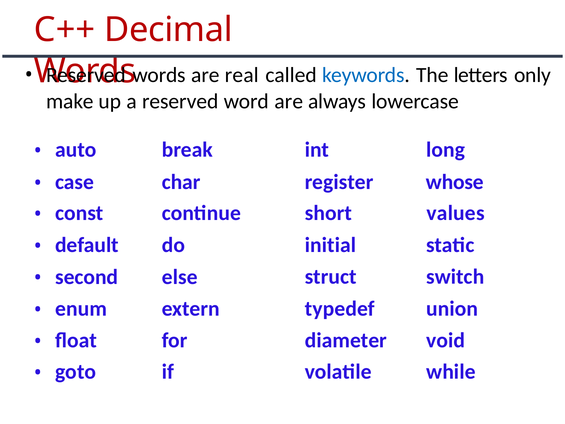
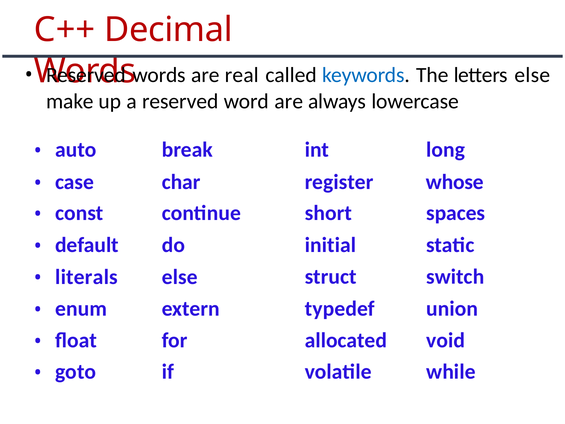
letters only: only -> else
values: values -> spaces
second: second -> literals
diameter: diameter -> allocated
